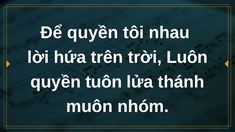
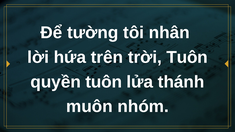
Để quyền: quyền -> tường
nhau: nhau -> nhân
trời Luôn: Luôn -> Tuôn
